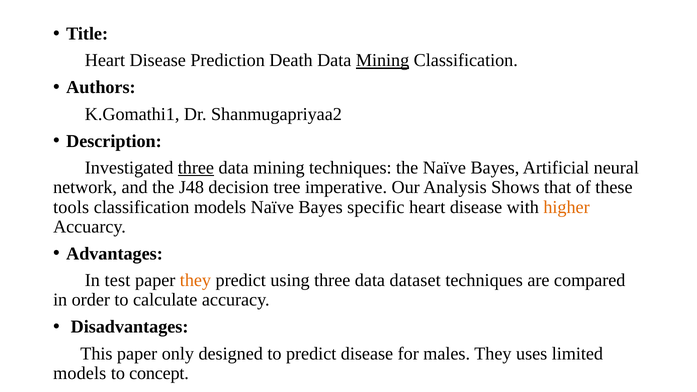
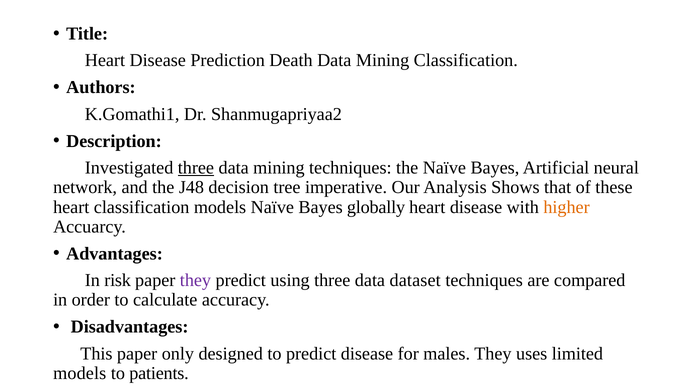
Mining at (383, 60) underline: present -> none
tools at (71, 207): tools -> heart
specific: specific -> globally
test: test -> risk
they at (195, 280) colour: orange -> purple
concept: concept -> patients
